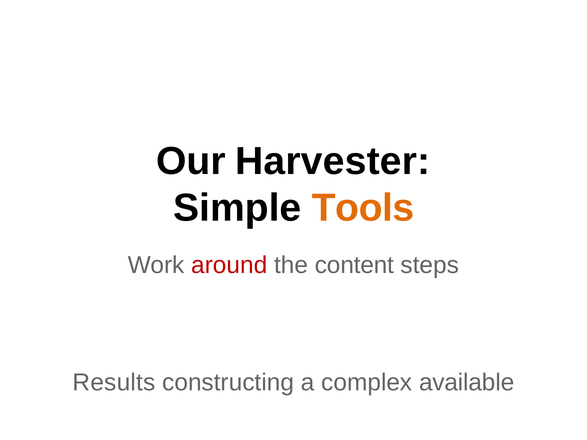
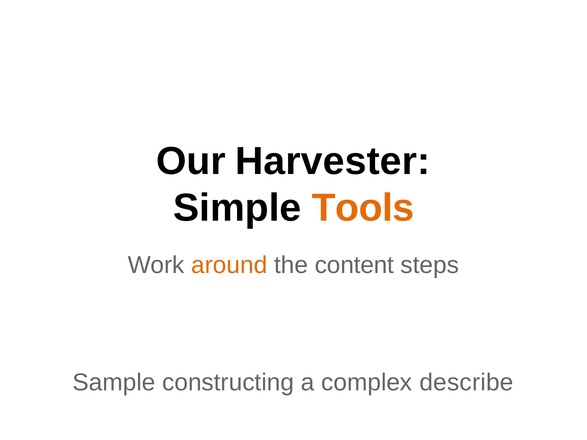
around colour: red -> orange
Results: Results -> Sample
available: available -> describe
